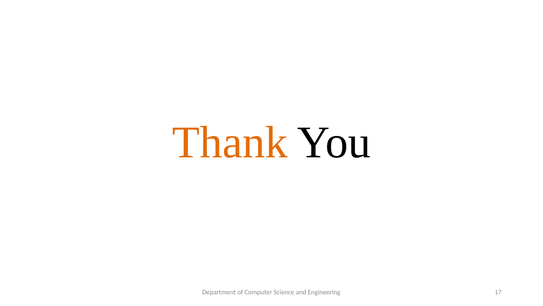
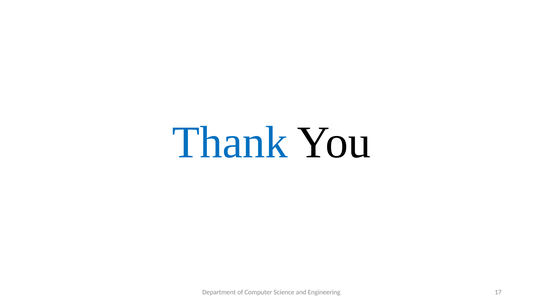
Thank colour: orange -> blue
